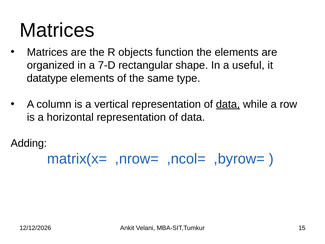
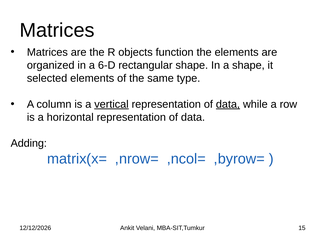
7-D: 7-D -> 6-D
a useful: useful -> shape
datatype: datatype -> selected
vertical underline: none -> present
